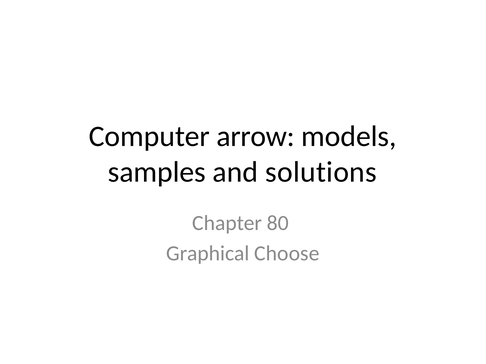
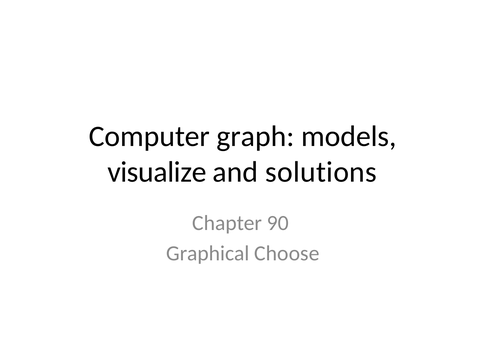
arrow: arrow -> graph
samples: samples -> visualize
80: 80 -> 90
